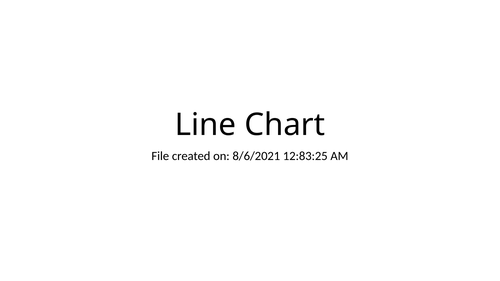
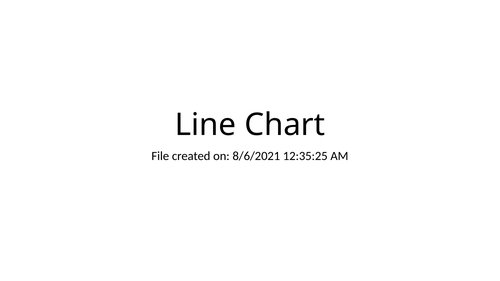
12:83:25: 12:83:25 -> 12:35:25
